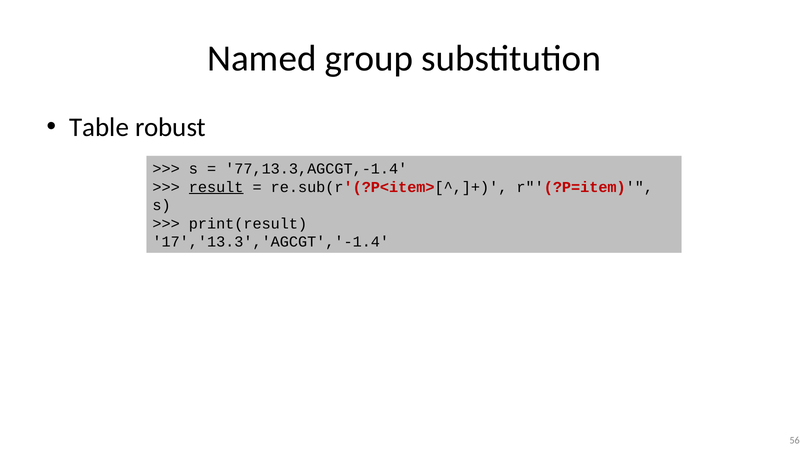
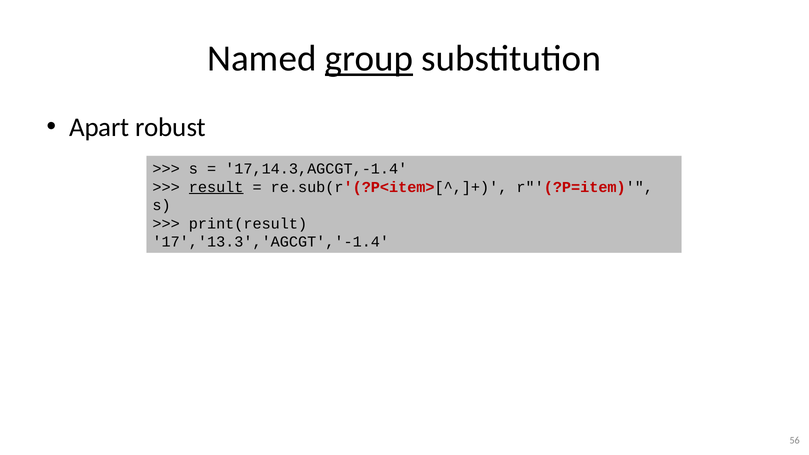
group underline: none -> present
Table: Table -> Apart
77,13.3,AGCGT,-1.4: 77,13.3,AGCGT,-1.4 -> 17,14.3,AGCGT,-1.4
